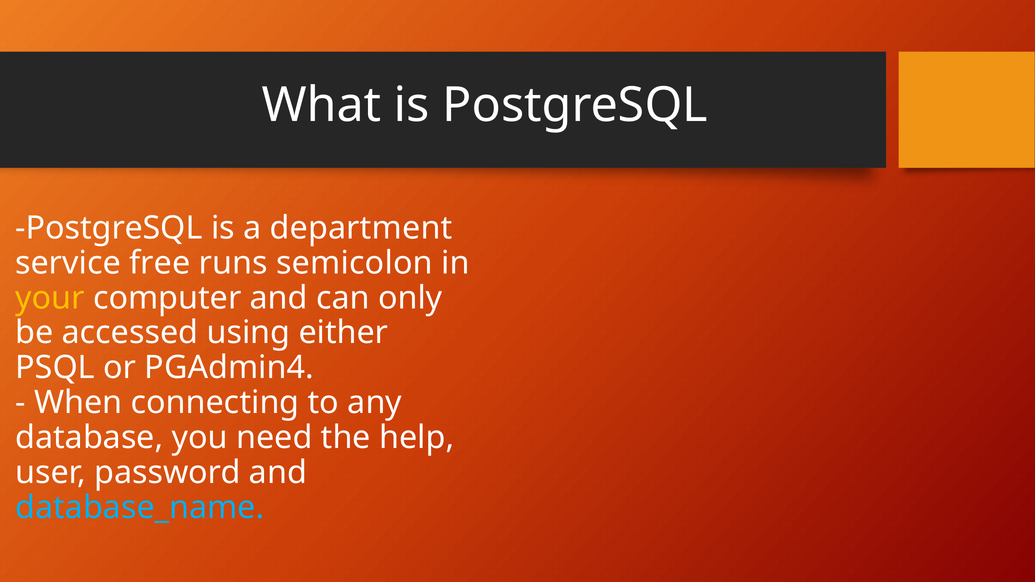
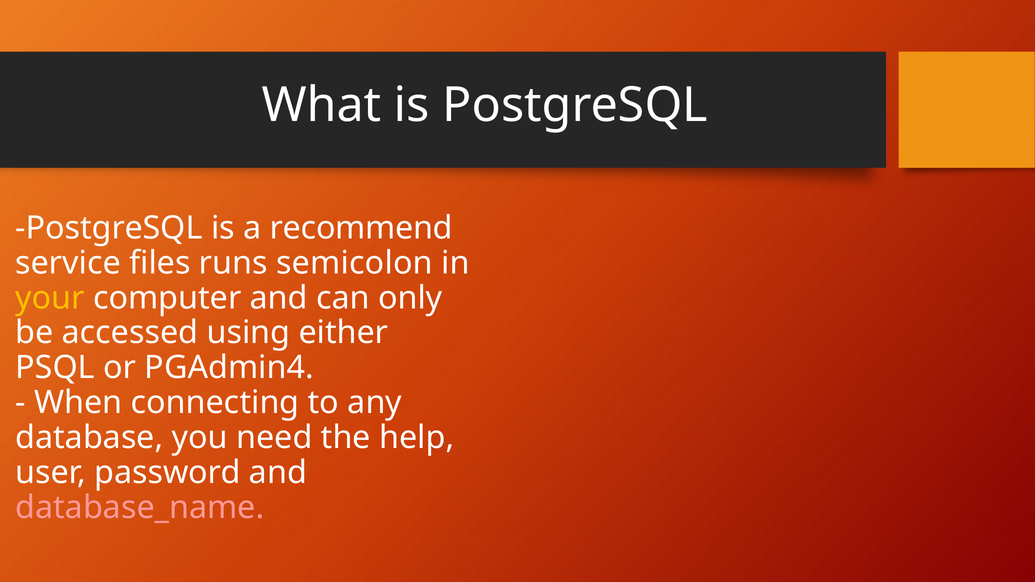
department: department -> recommend
free: free -> files
database_name colour: light blue -> pink
